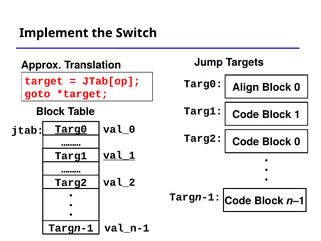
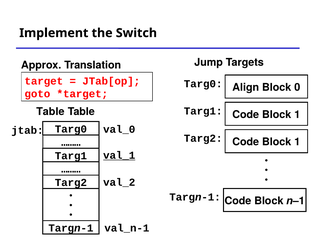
Block at (51, 111): Block -> Table
Targ0 at (71, 129) underline: present -> none
0 at (297, 142): 0 -> 1
